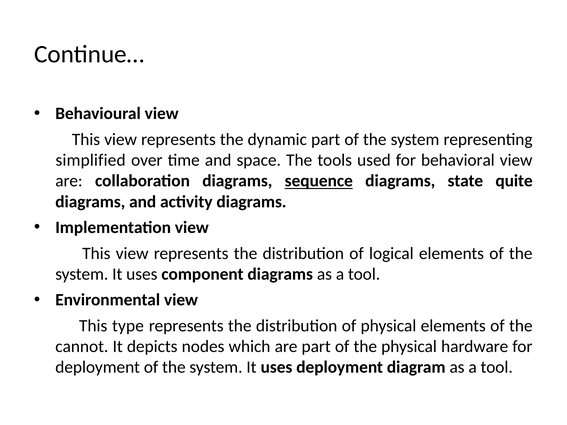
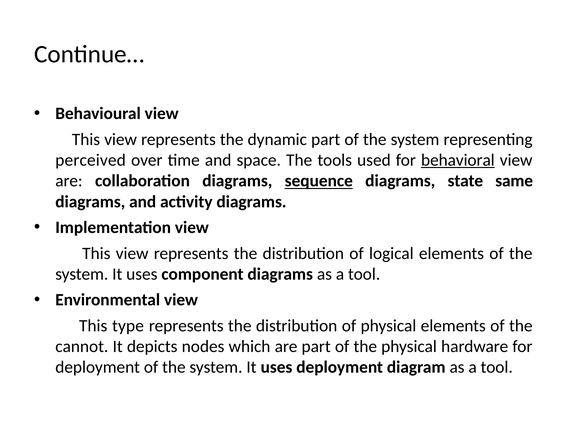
simplified: simplified -> perceived
behavioral underline: none -> present
quite: quite -> same
